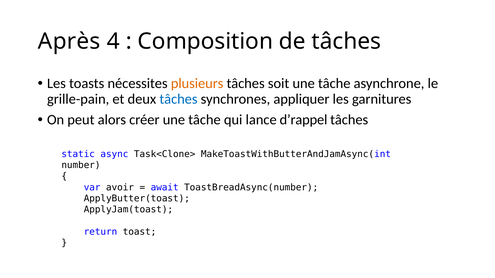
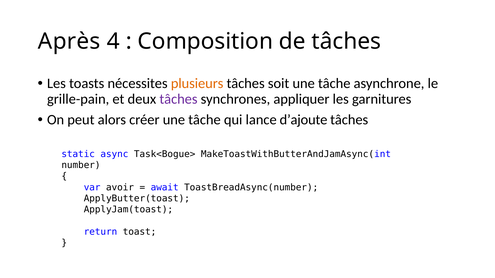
tâches at (178, 99) colour: blue -> purple
d’rappel: d’rappel -> d’ajoute
Task<Clone>: Task<Clone> -> Task<Bogue>
